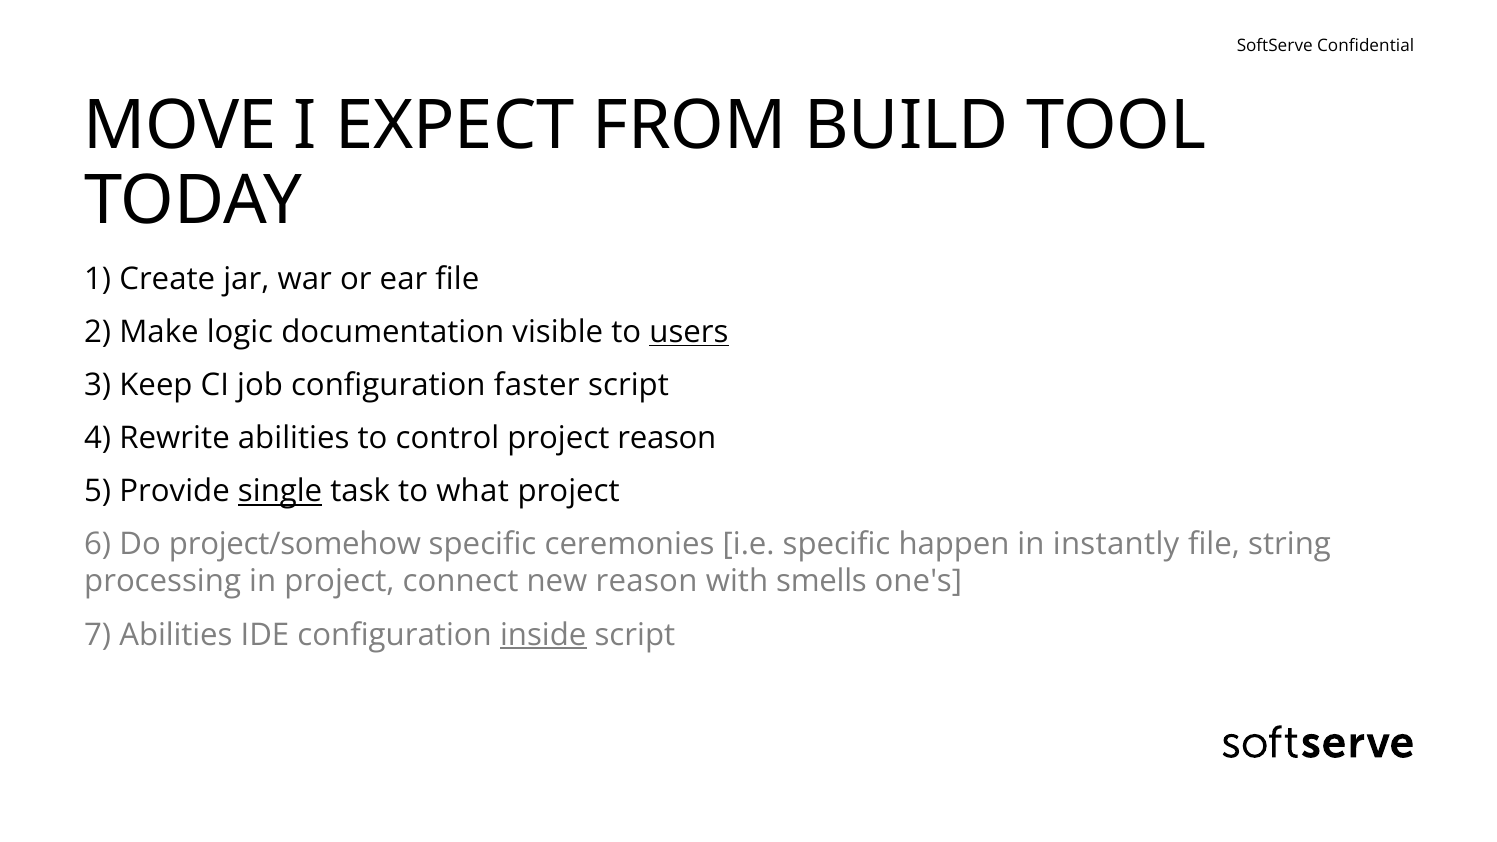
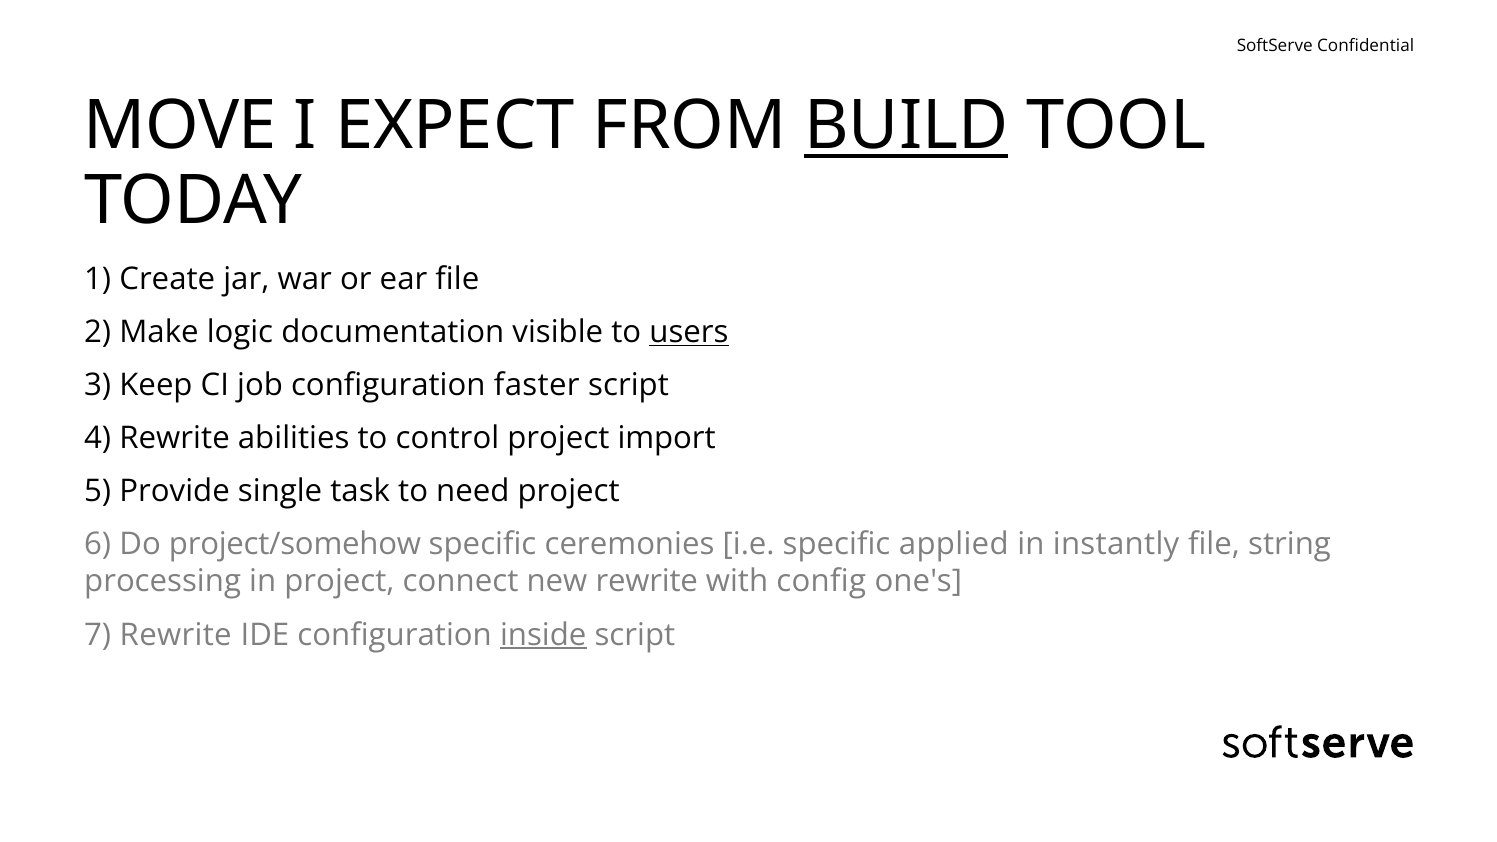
BUILD underline: none -> present
project reason: reason -> import
single underline: present -> none
what: what -> need
happen: happen -> applied
new reason: reason -> rewrite
smells: smells -> config
7 Abilities: Abilities -> Rewrite
